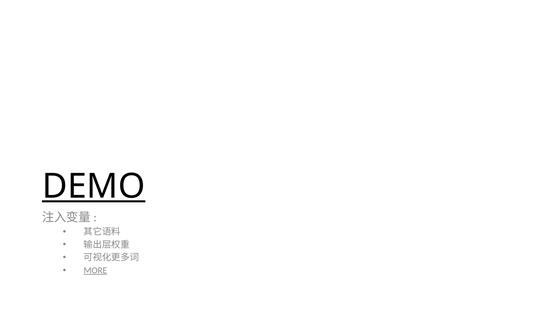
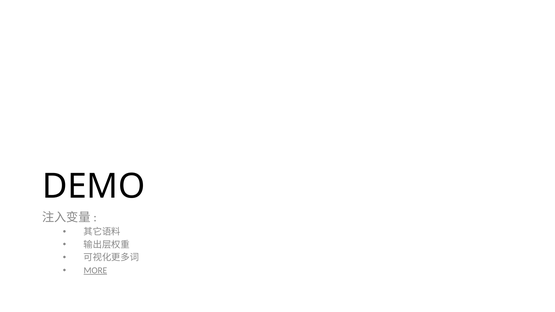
DEMO underline: present -> none
